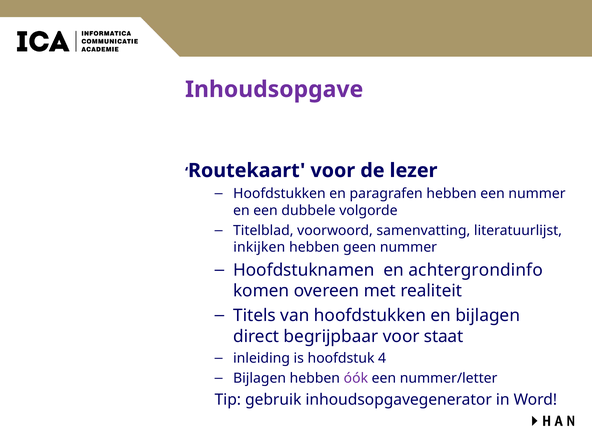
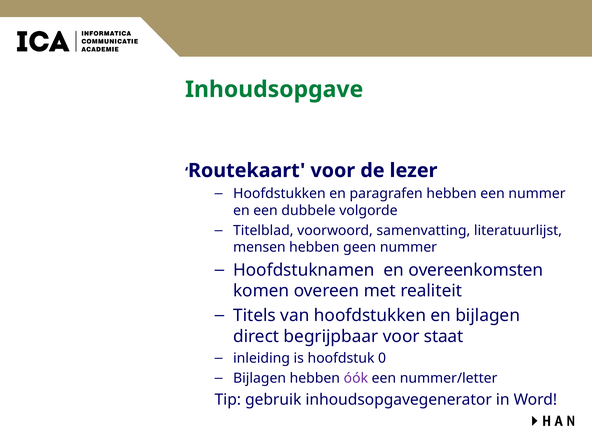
Inhoudsopgave colour: purple -> green
inkijken: inkijken -> mensen
achtergrondinfo: achtergrondinfo -> overeenkomsten
4: 4 -> 0
